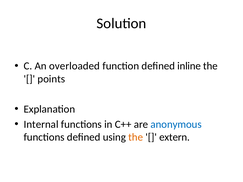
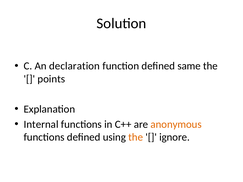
overloaded: overloaded -> declaration
inline: inline -> same
anonymous colour: blue -> orange
extern: extern -> ignore
